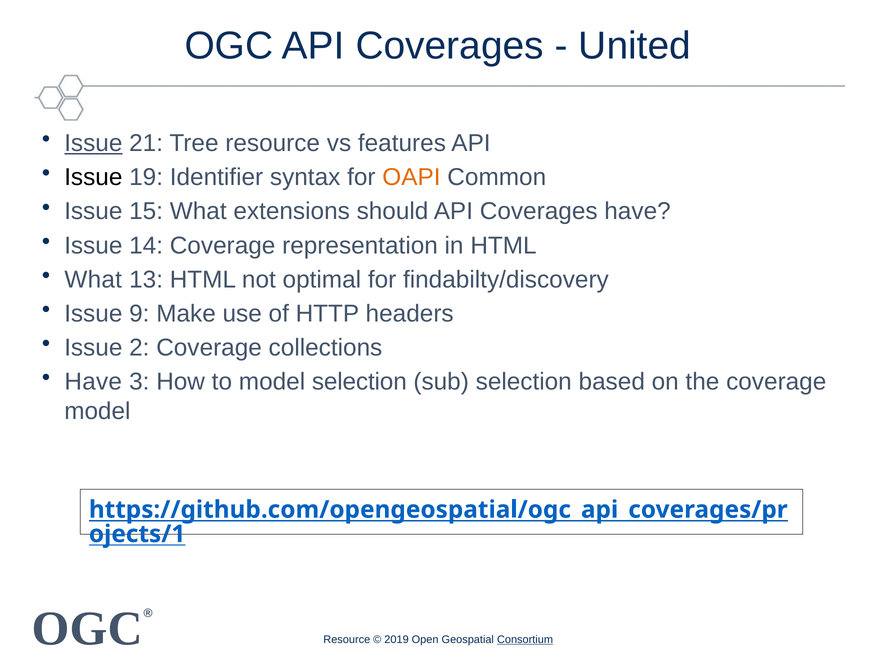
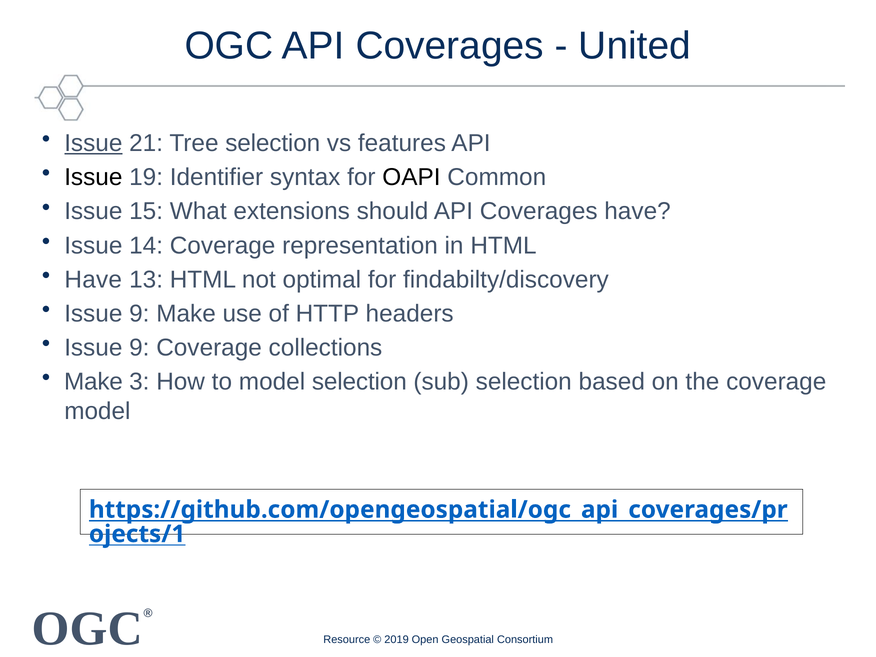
Tree resource: resource -> selection
OAPI colour: orange -> black
What at (93, 280): What -> Have
2 at (139, 348): 2 -> 9
Have at (93, 382): Have -> Make
Consortium underline: present -> none
